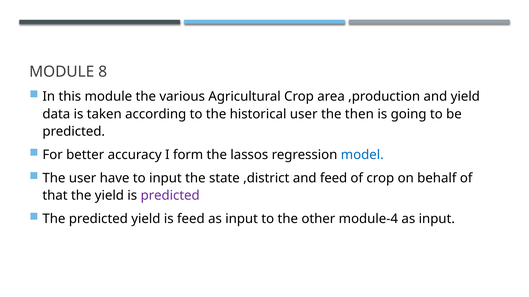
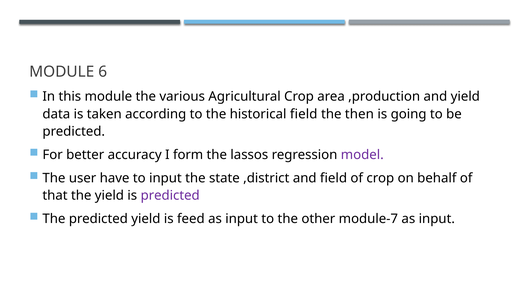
8: 8 -> 6
historical user: user -> field
model colour: blue -> purple
and feed: feed -> field
module-4: module-4 -> module-7
